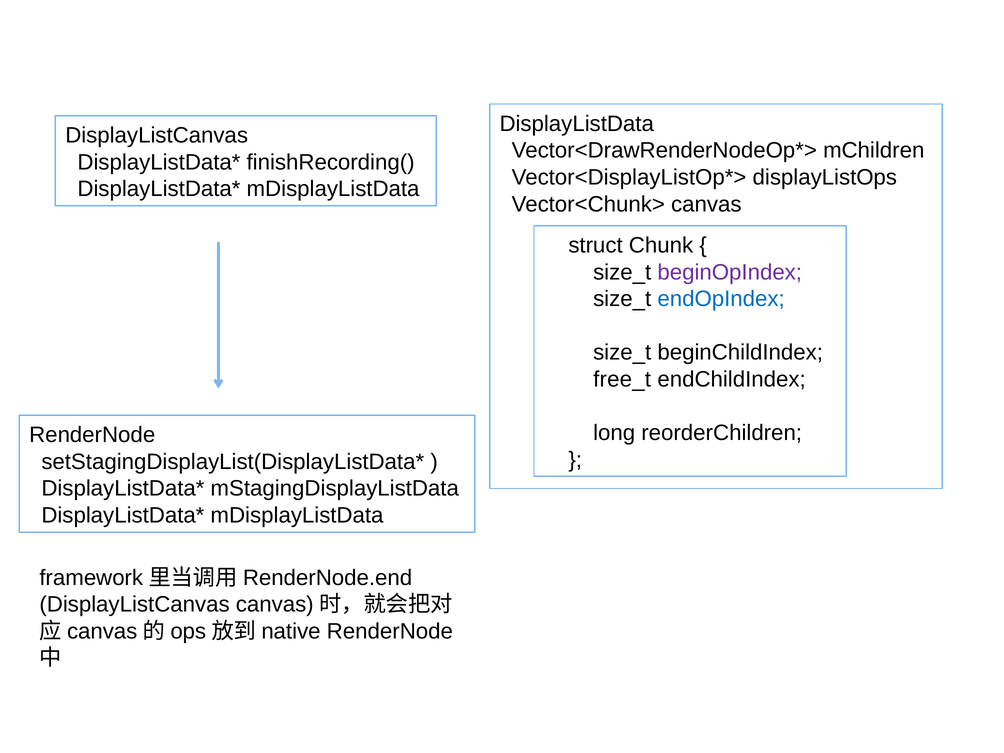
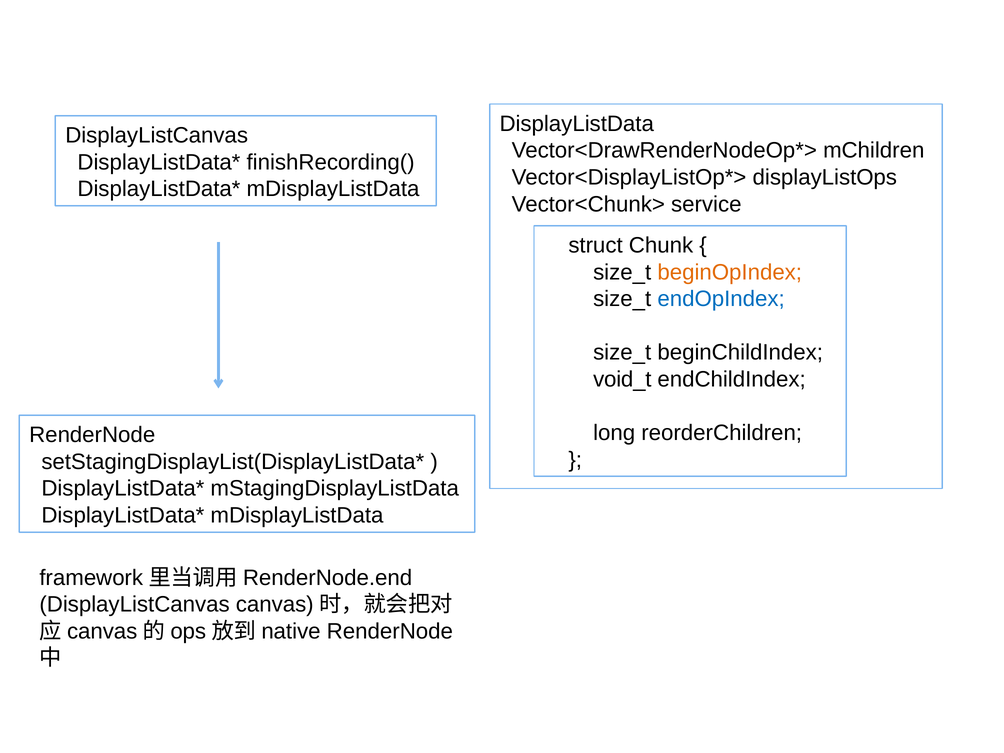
canvas: canvas -> service
beginOpIndex colour: purple -> orange
free_t: free_t -> void_t
